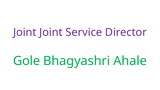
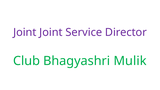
Gole: Gole -> Club
Ahale: Ahale -> Mulik
